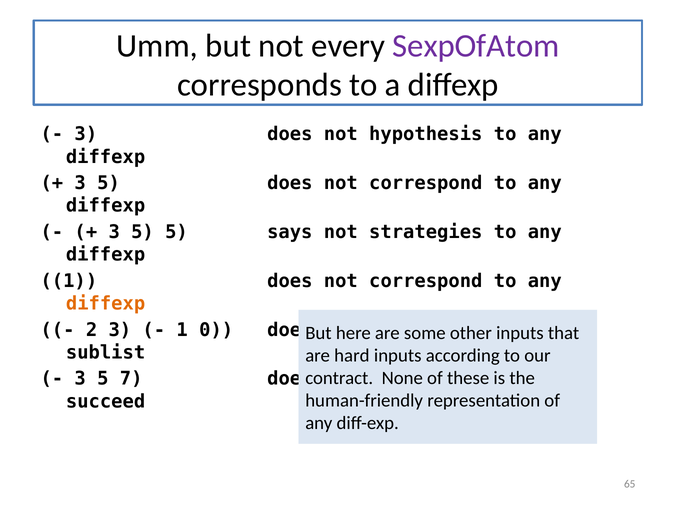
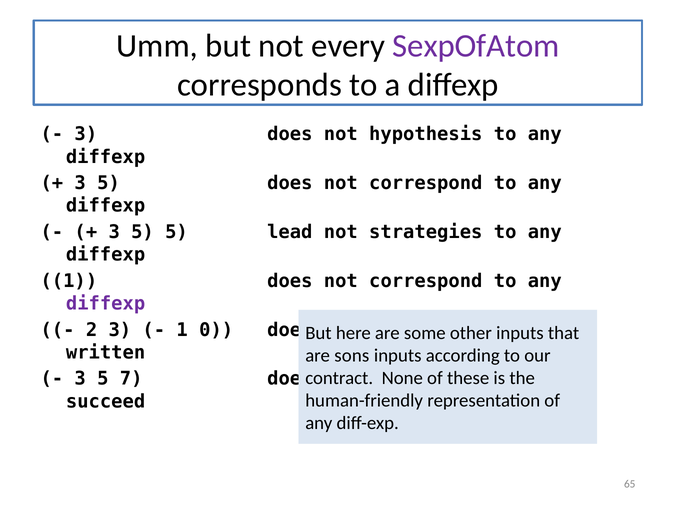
says: says -> lead
diffexp at (106, 304) colour: orange -> purple
sublist: sublist -> written
hard: hard -> sons
